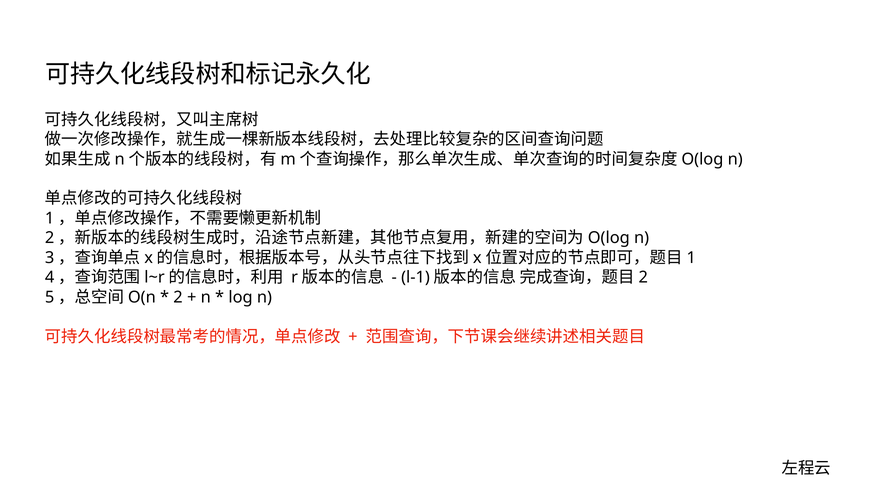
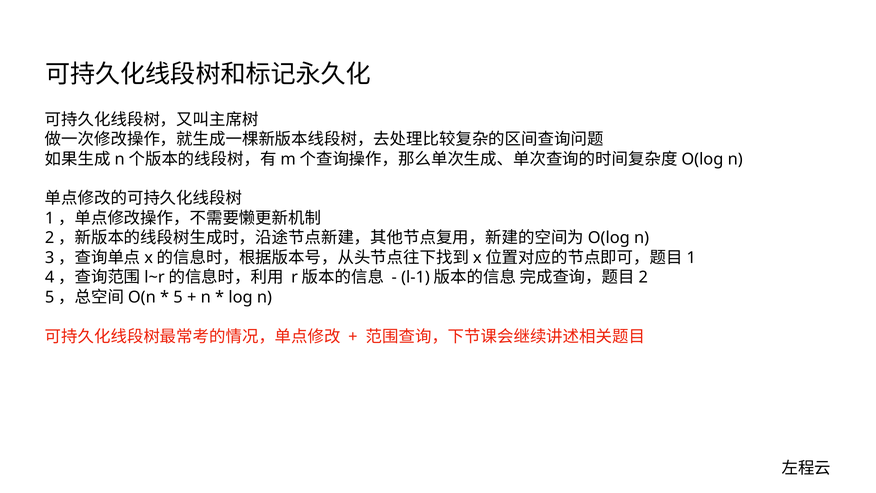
2 at (178, 297): 2 -> 5
